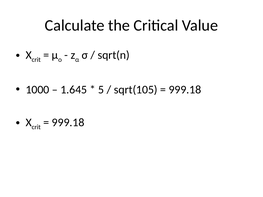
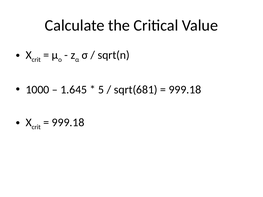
sqrt(105: sqrt(105 -> sqrt(681
